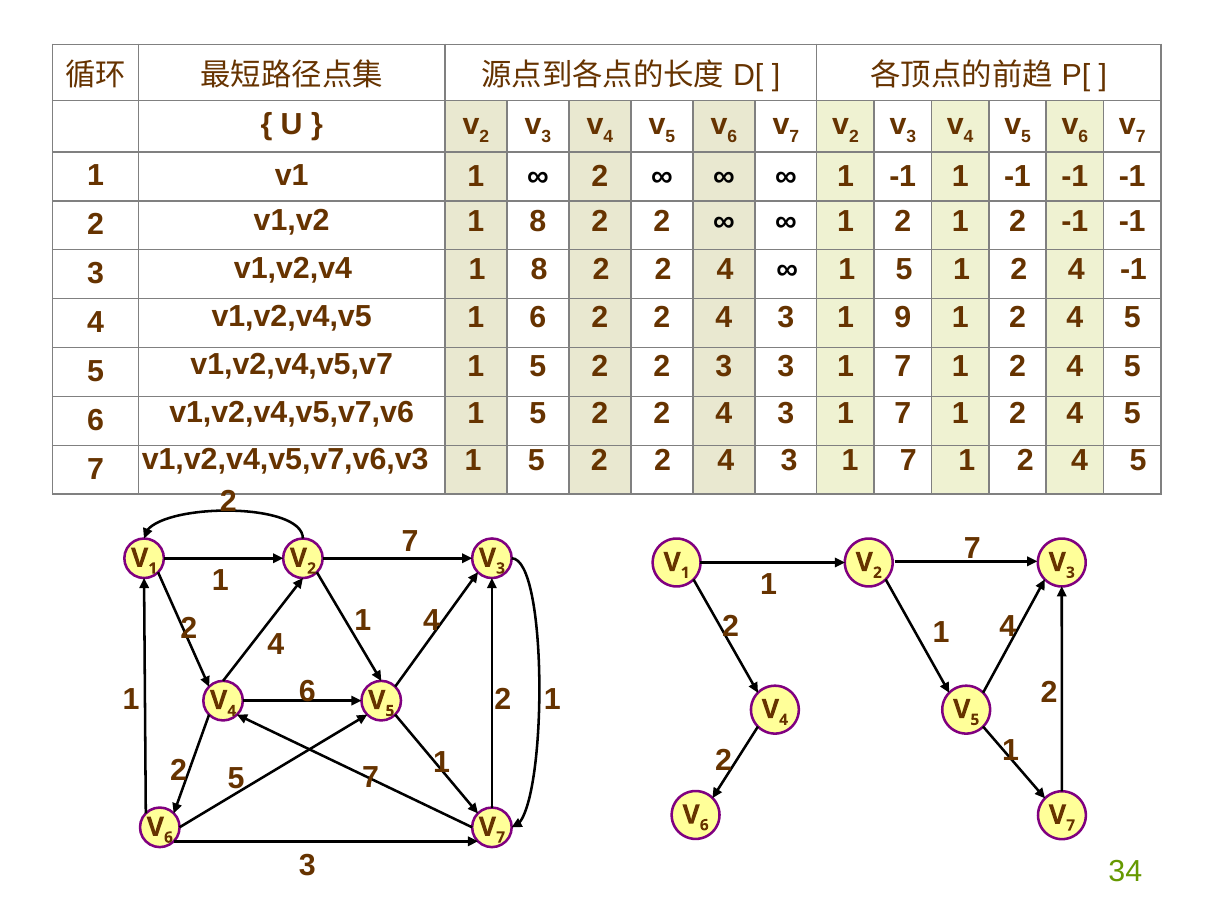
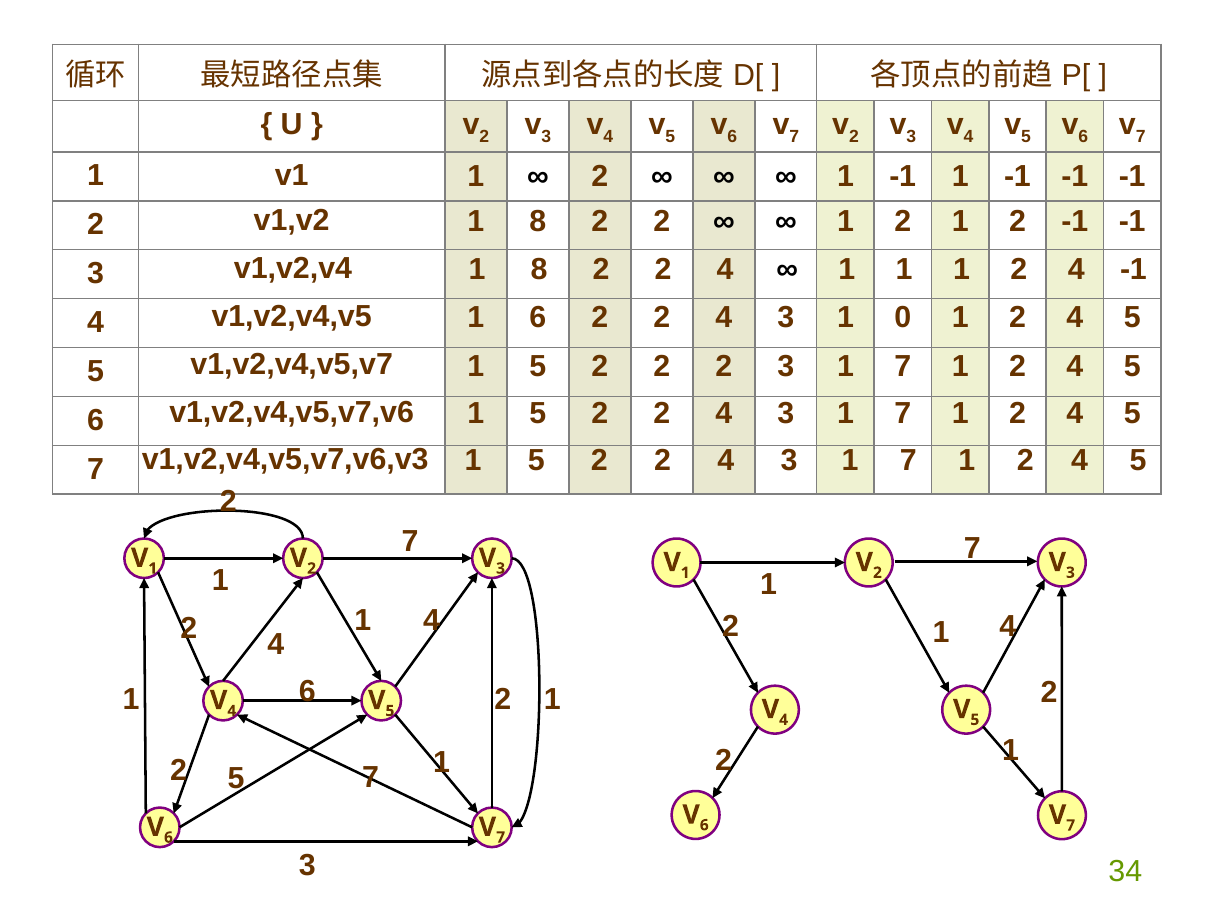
5 at (904, 269): 5 -> 1
9: 9 -> 0
5 2 2 3: 3 -> 2
